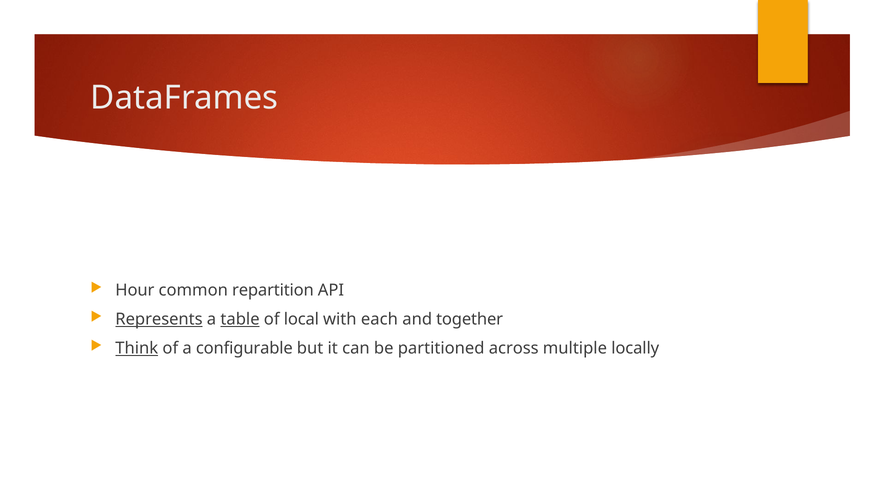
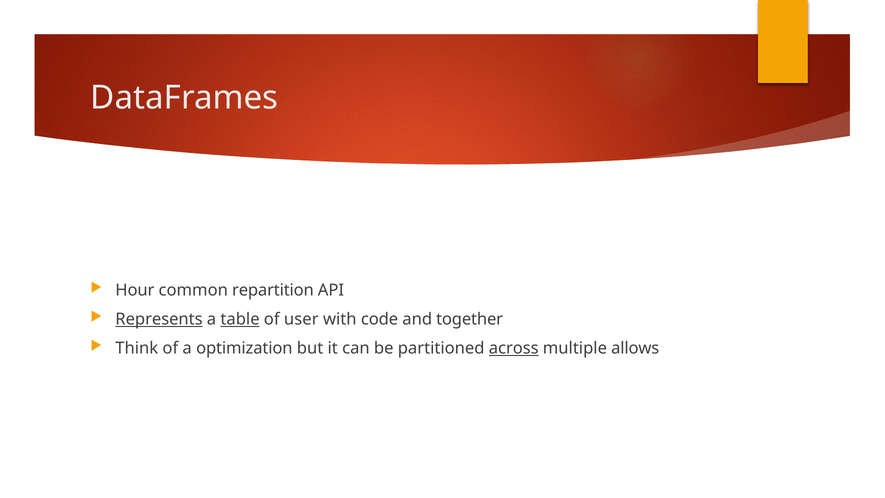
local: local -> user
each: each -> code
Think underline: present -> none
configurable: configurable -> optimization
across underline: none -> present
locally: locally -> allows
